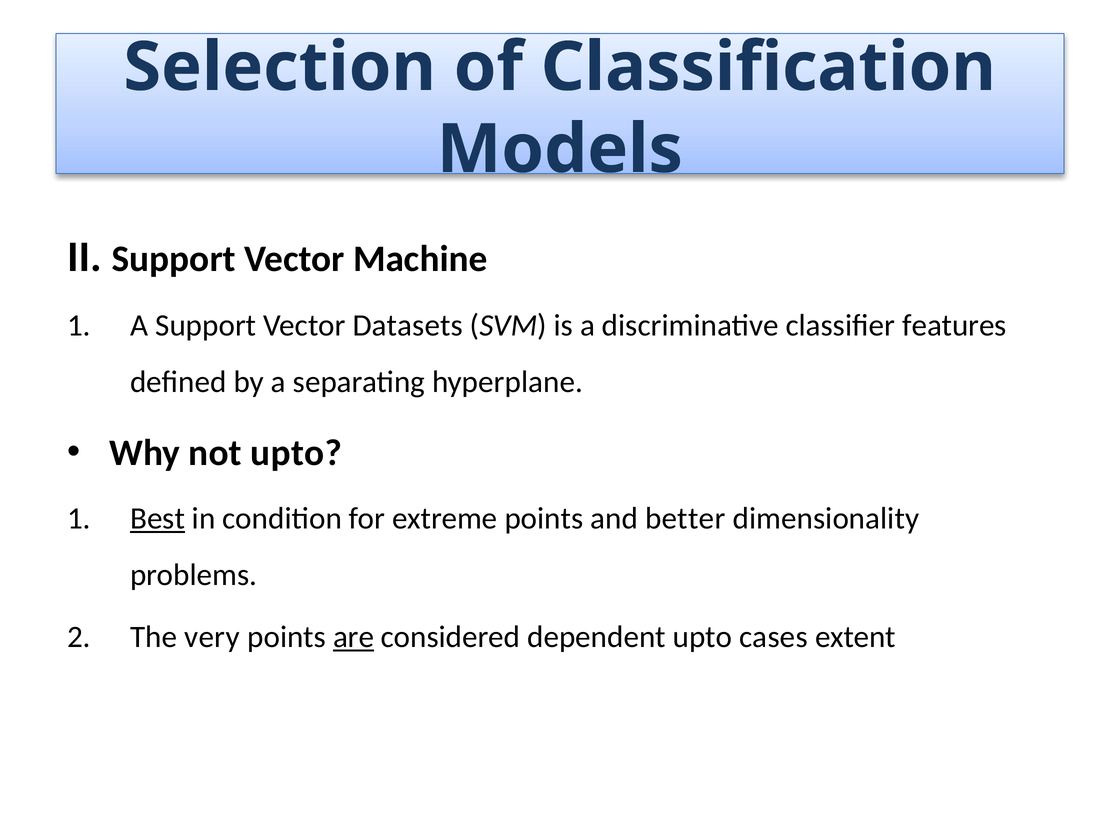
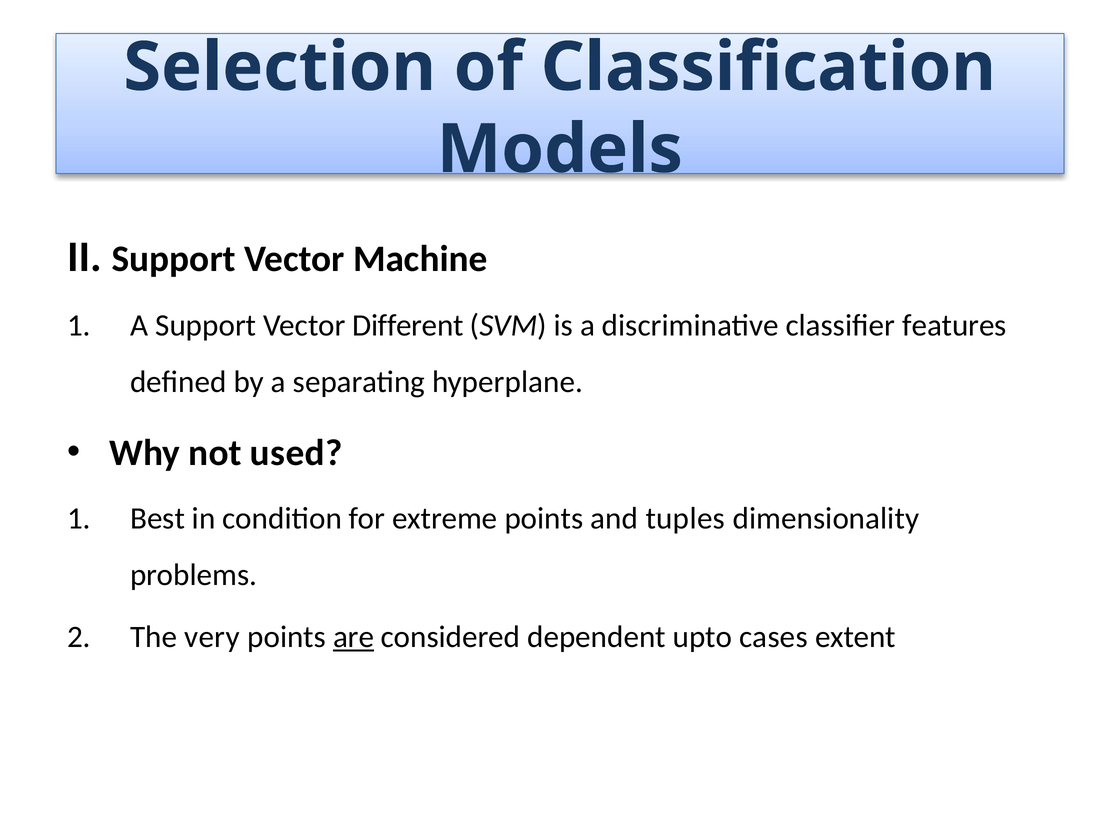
Datasets: Datasets -> Different
not upto: upto -> used
Best underline: present -> none
better: better -> tuples
